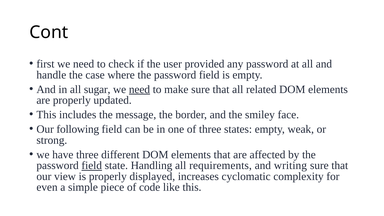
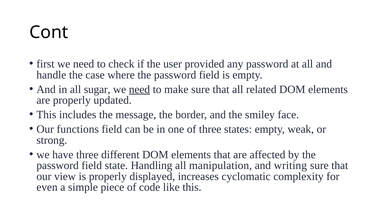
following: following -> functions
field at (92, 166) underline: present -> none
requirements: requirements -> manipulation
